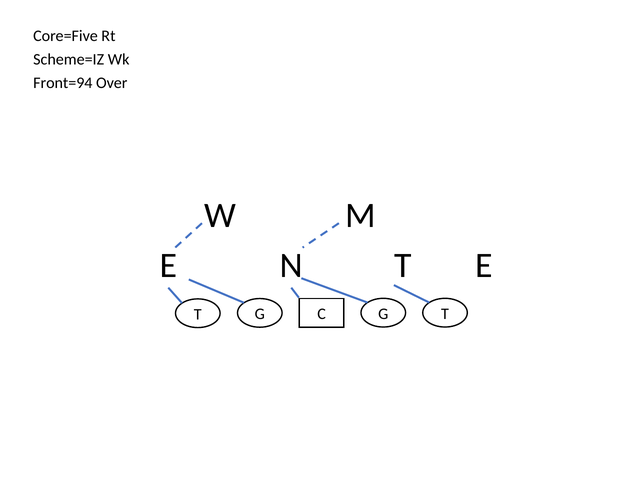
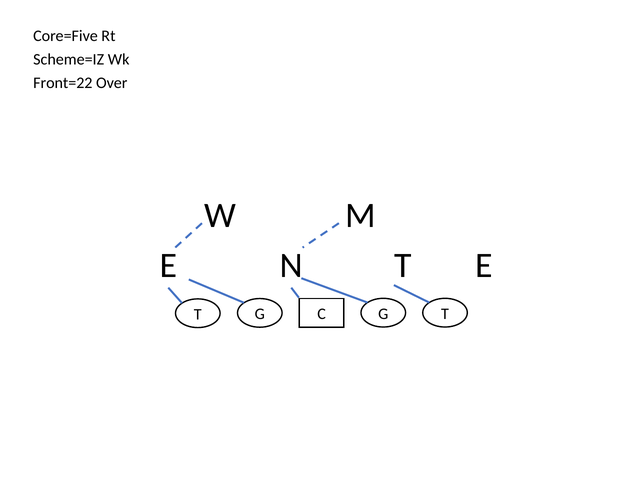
Front=94: Front=94 -> Front=22
